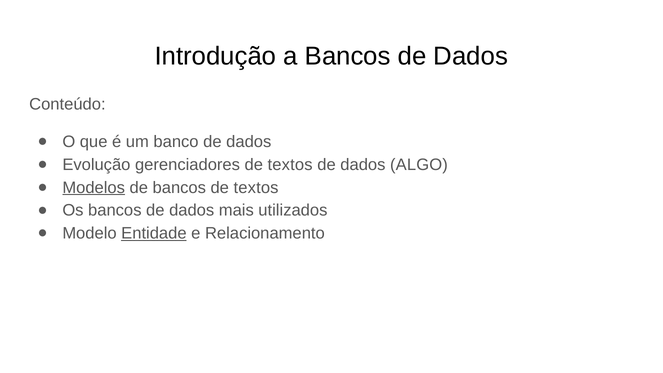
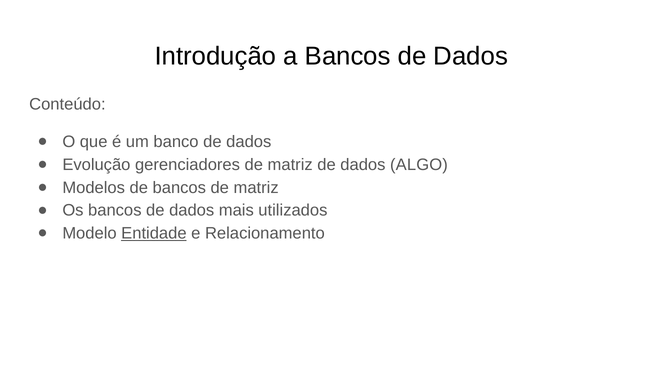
gerenciadores de textos: textos -> matriz
Modelos underline: present -> none
bancos de textos: textos -> matriz
